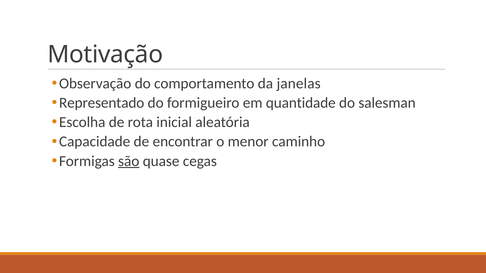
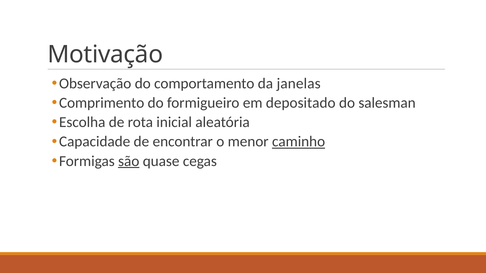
Representado: Representado -> Comprimento
quantidade: quantidade -> depositado
caminho underline: none -> present
